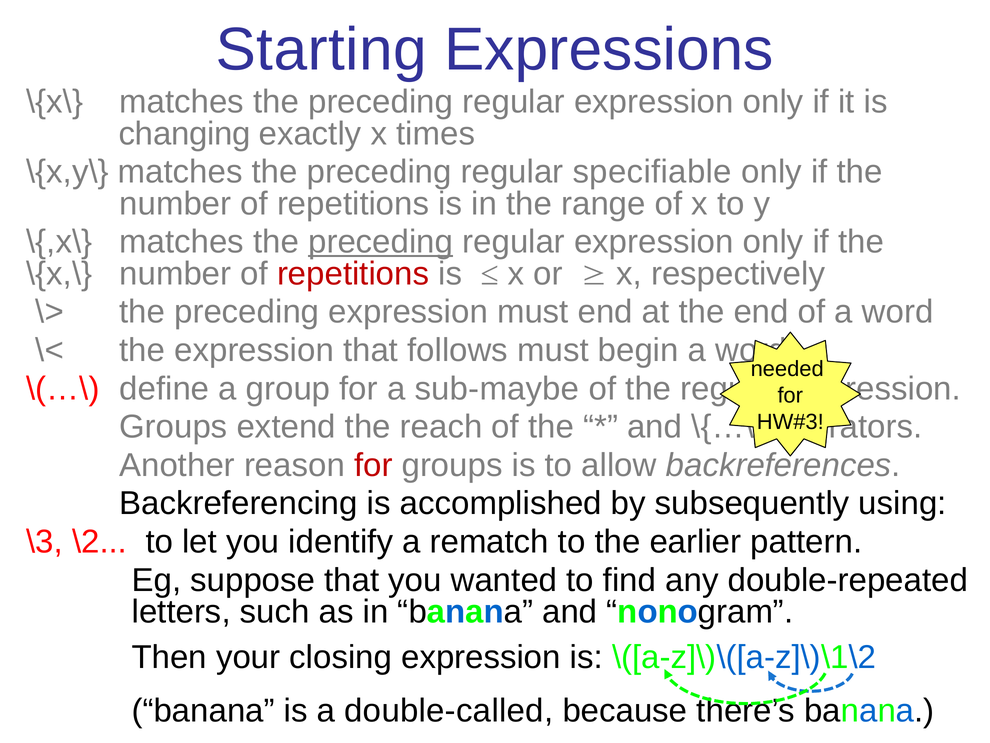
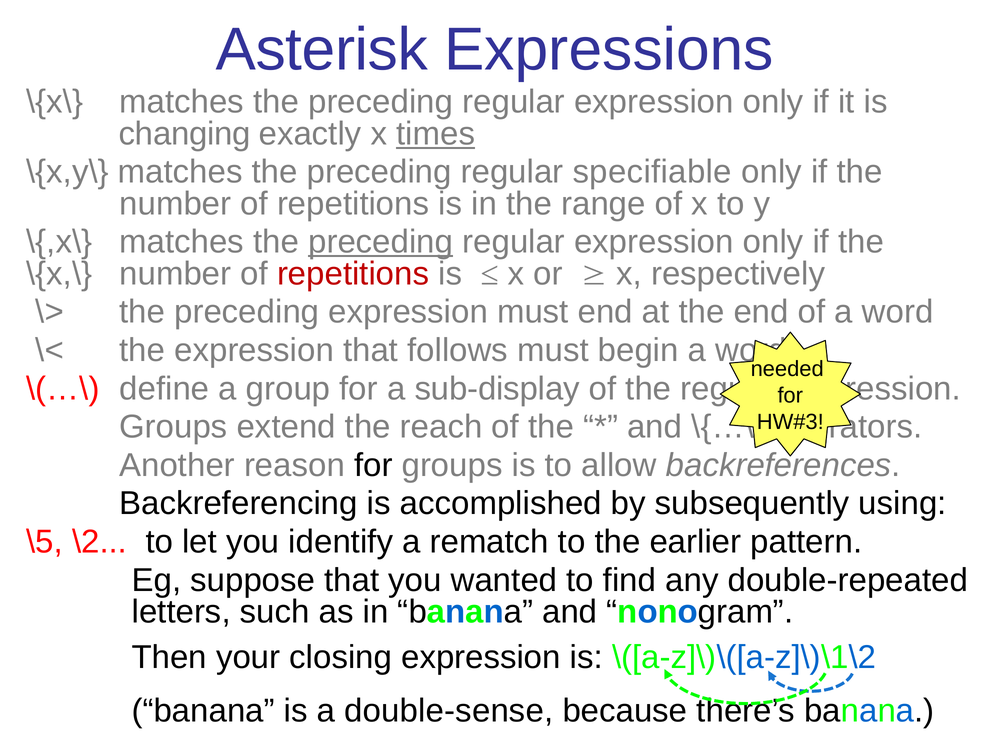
Starting: Starting -> Asterisk
times underline: none -> present
sub-maybe: sub-maybe -> sub-display
for at (373, 465) colour: red -> black
\3: \3 -> \5
double-called: double-called -> double-sense
